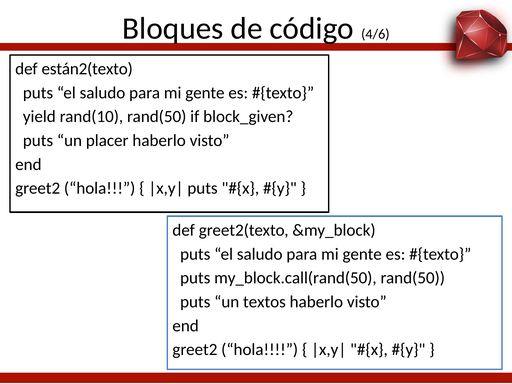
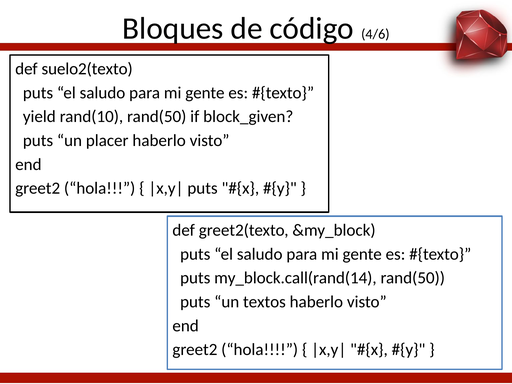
están2(texto: están2(texto -> suelo2(texto
my_block.call(rand(50: my_block.call(rand(50 -> my_block.call(rand(14
